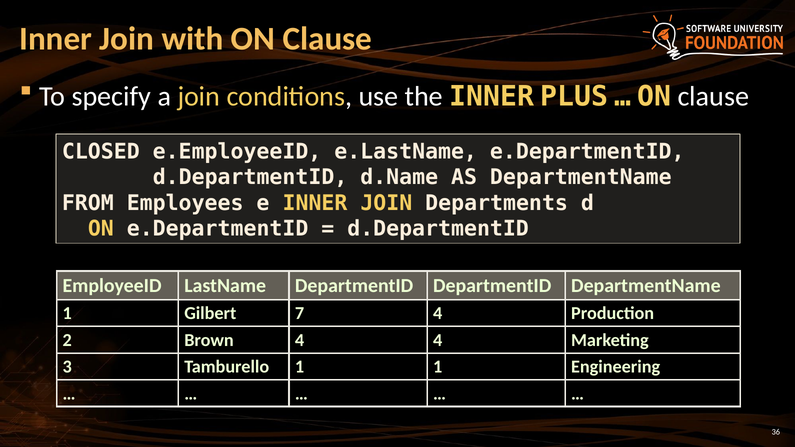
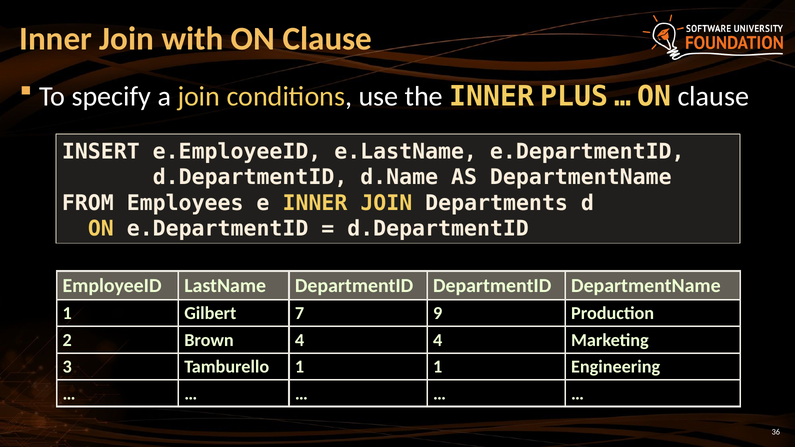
CLOSED: CLOSED -> INSERT
7 4: 4 -> 9
